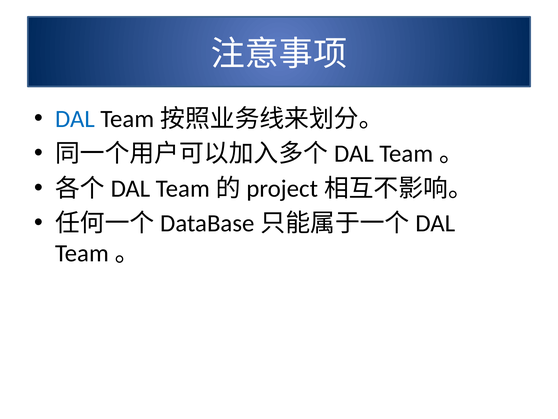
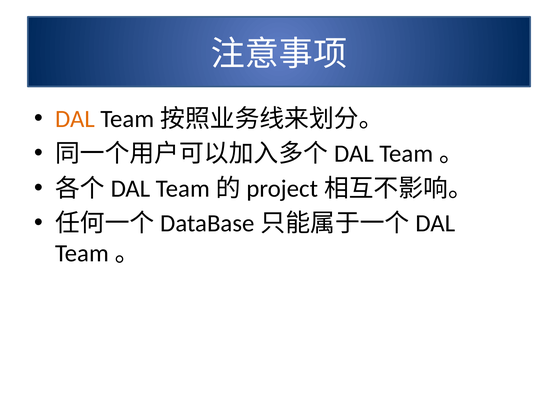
DAL colour: blue -> orange
